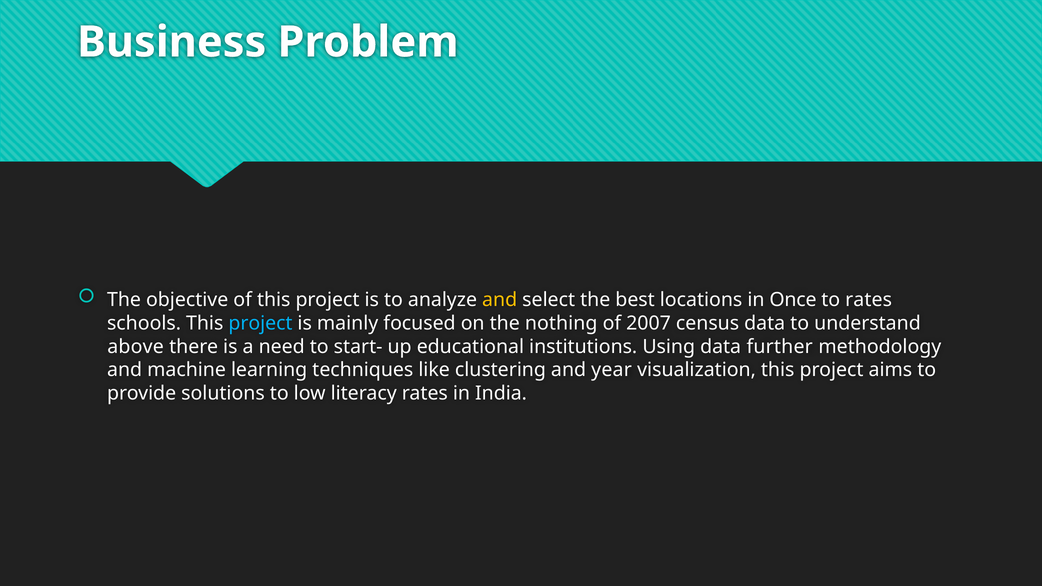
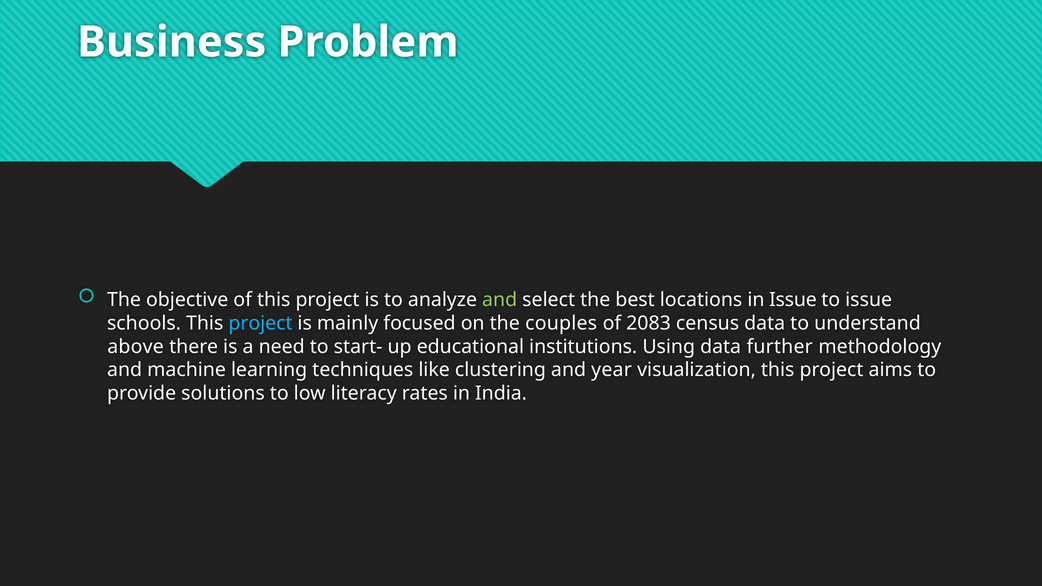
and at (500, 300) colour: yellow -> light green
in Once: Once -> Issue
to rates: rates -> issue
nothing: nothing -> couples
2007: 2007 -> 2083
